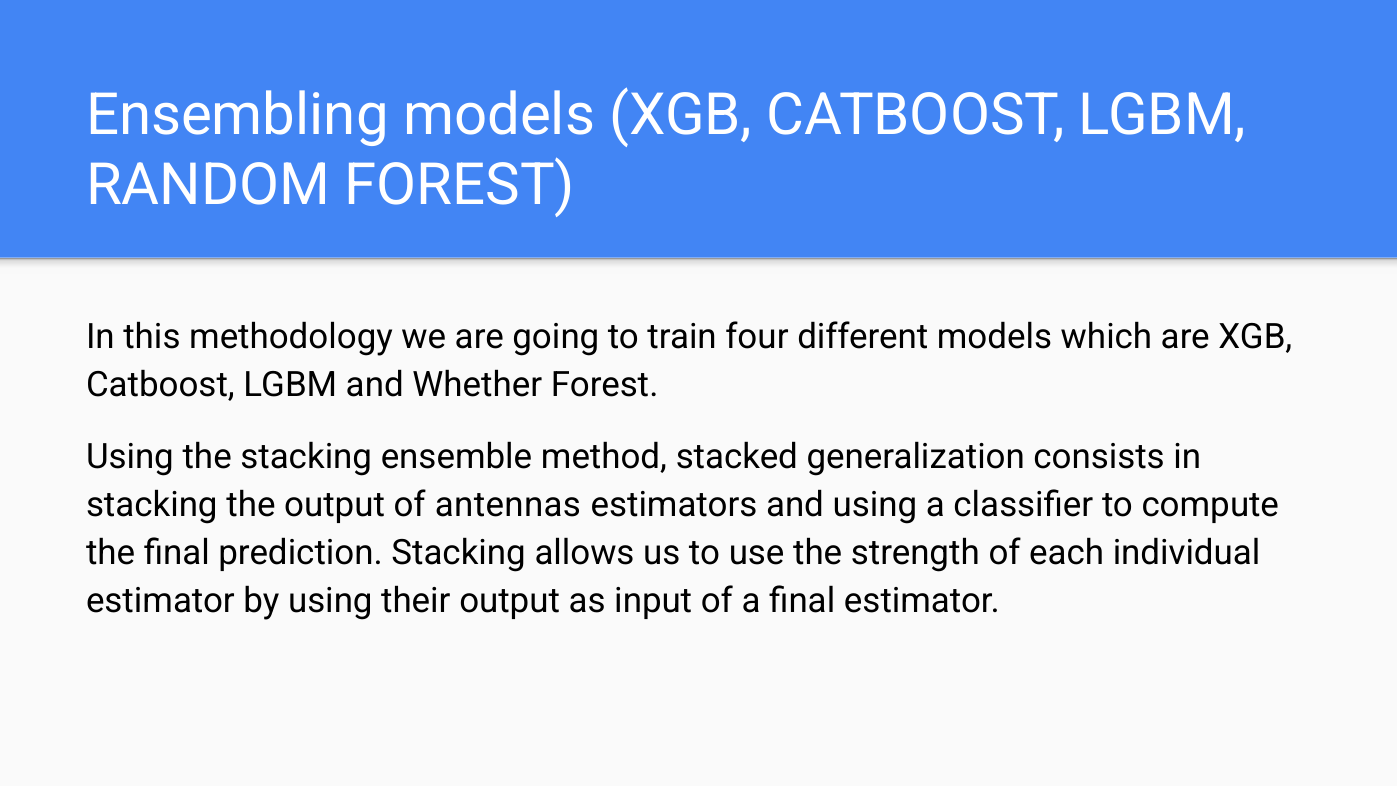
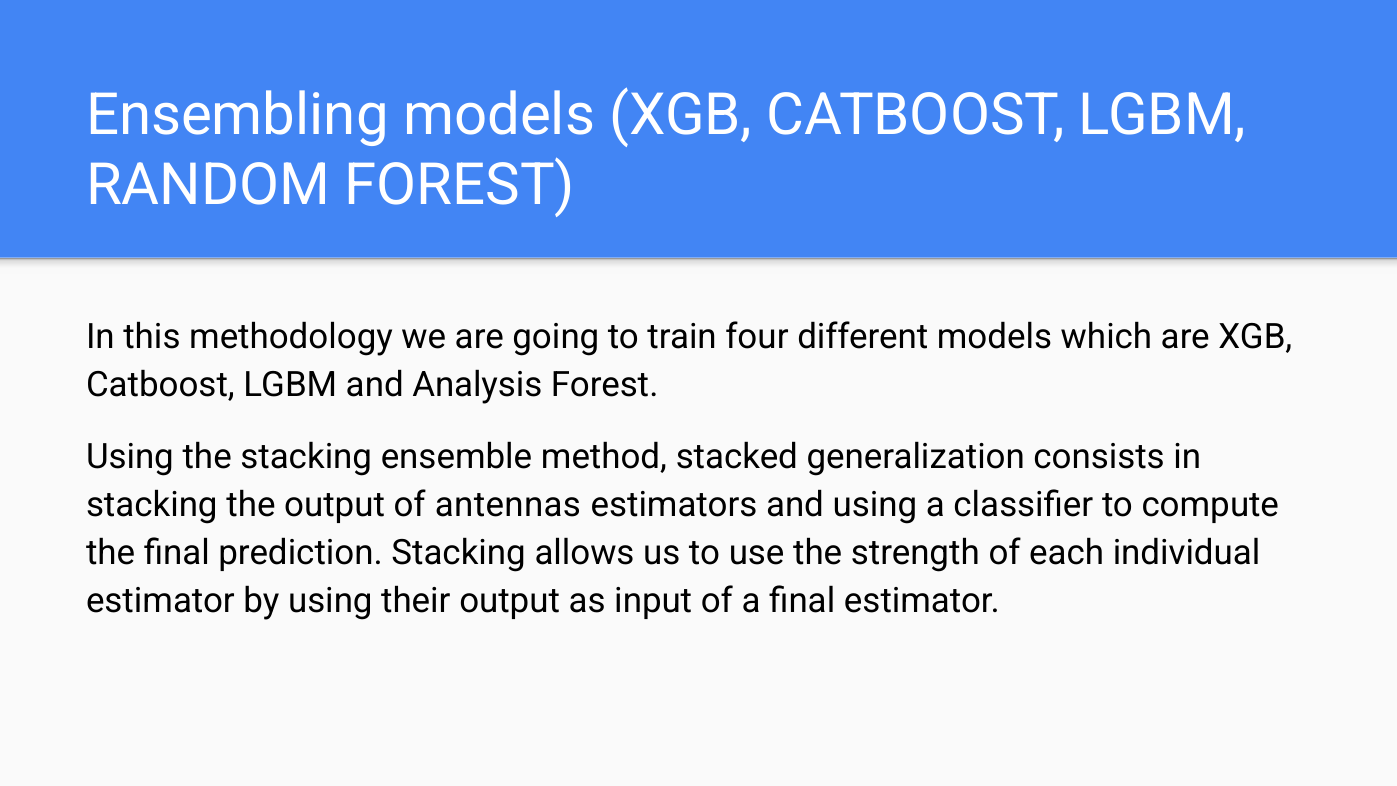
Whether: Whether -> Analysis
